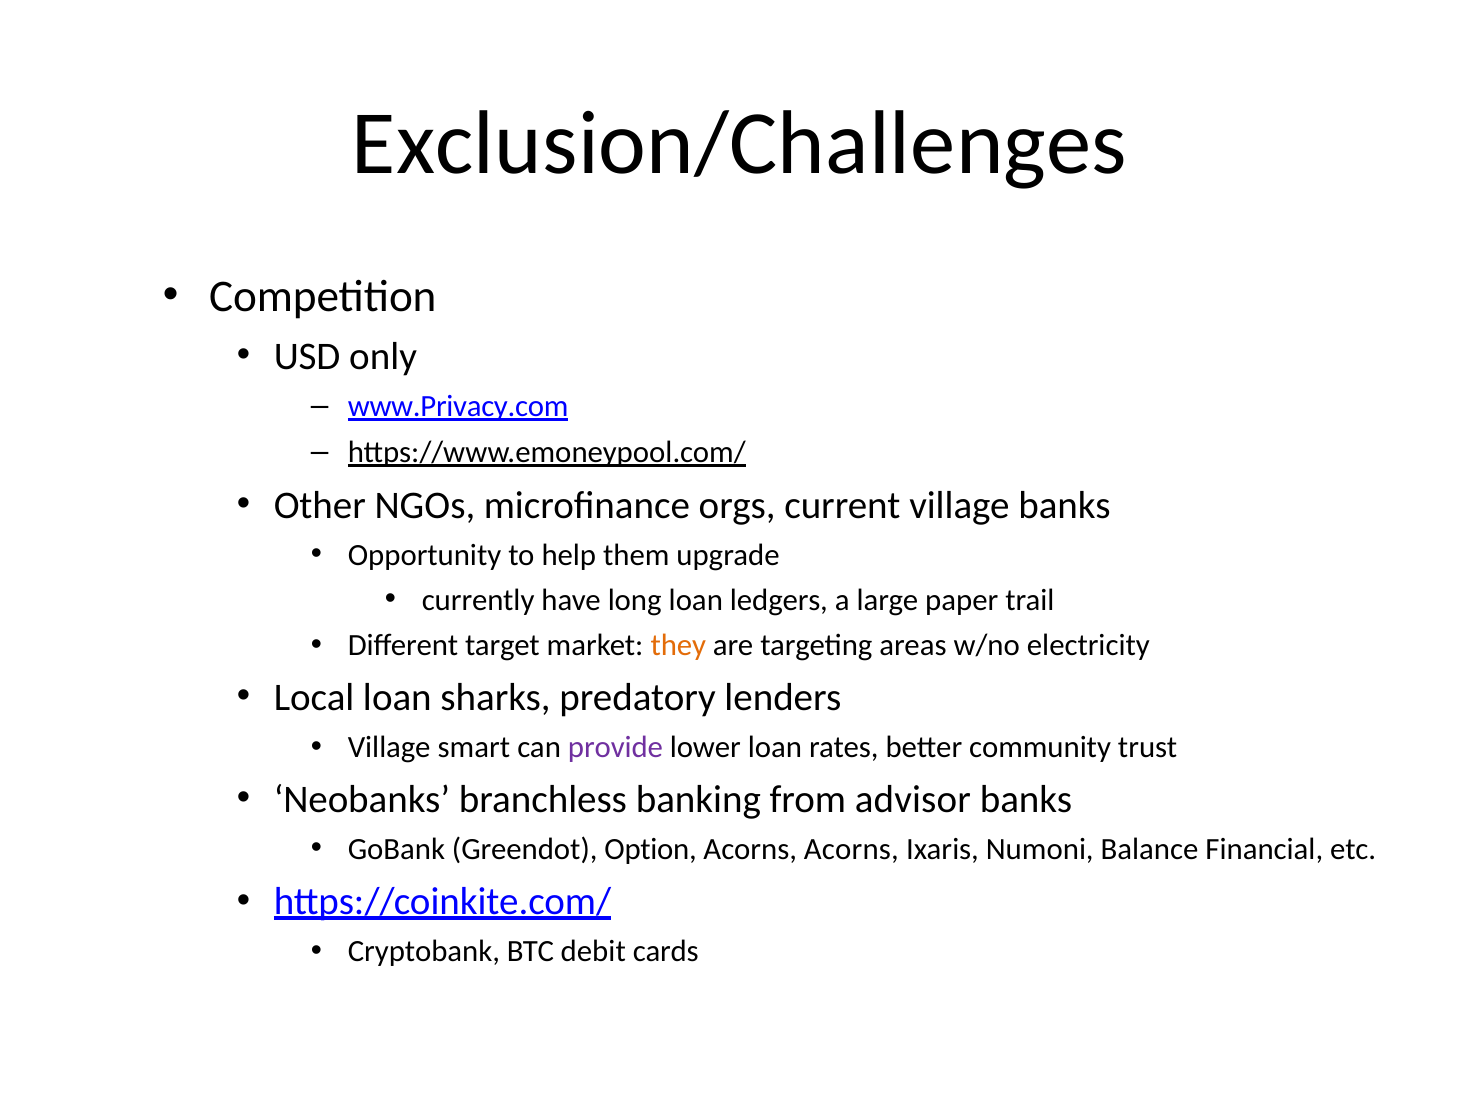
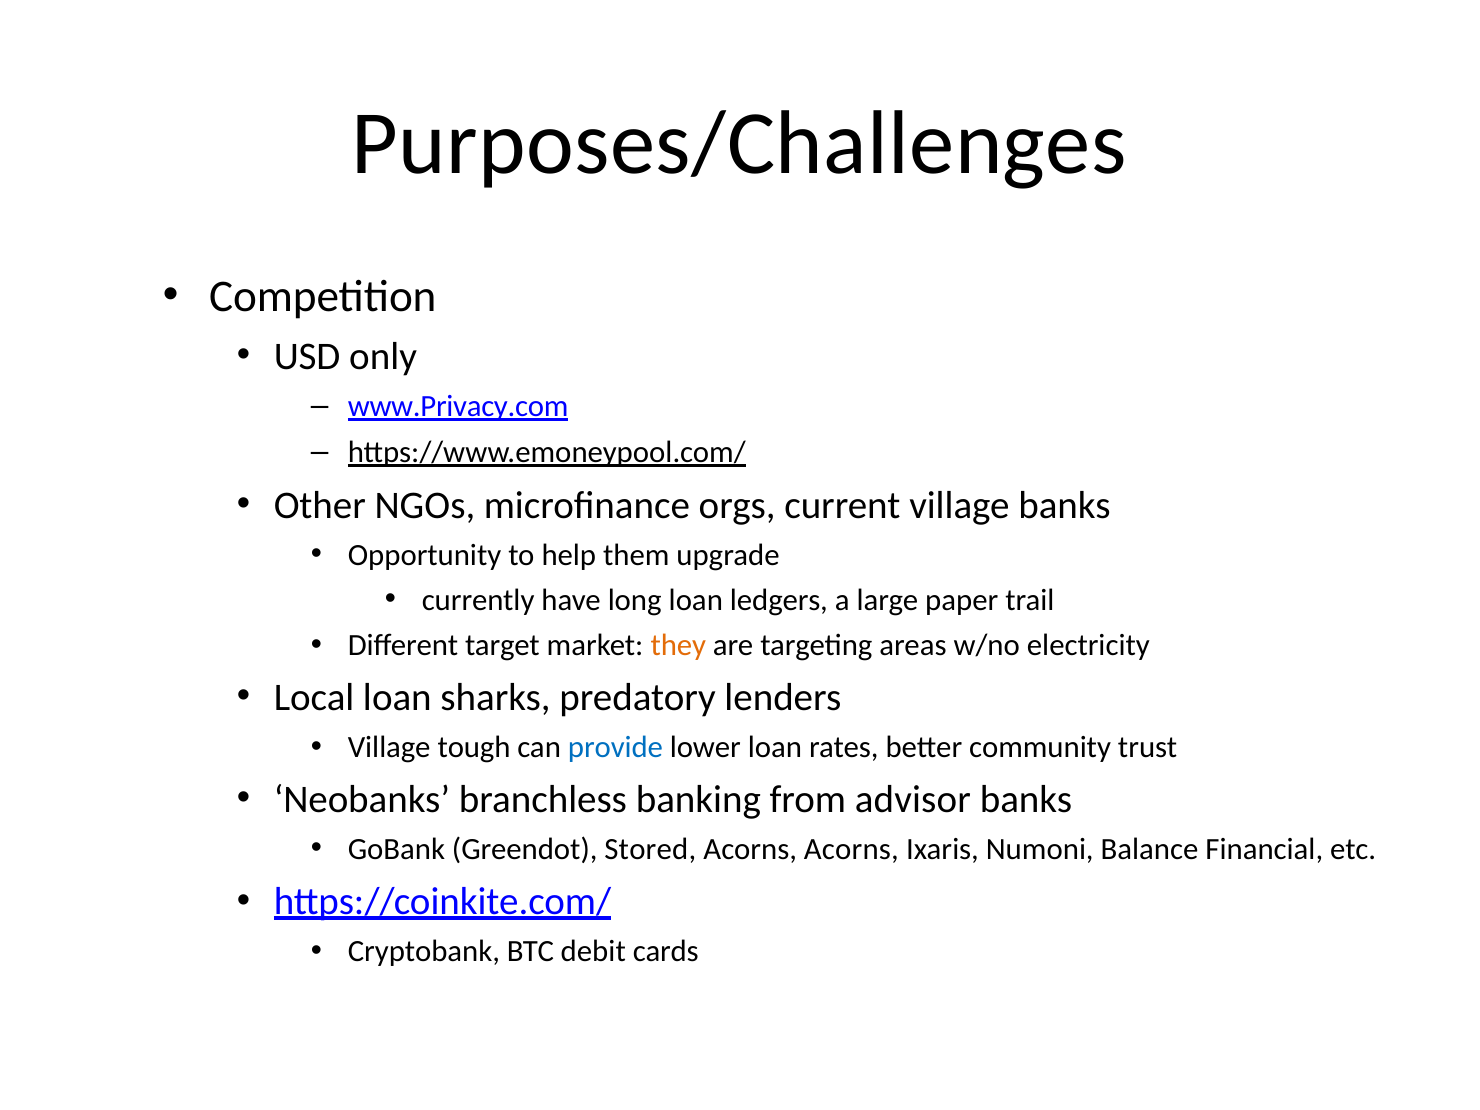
Exclusion/Challenges: Exclusion/Challenges -> Purposes/Challenges
smart: smart -> tough
provide colour: purple -> blue
Option: Option -> Stored
